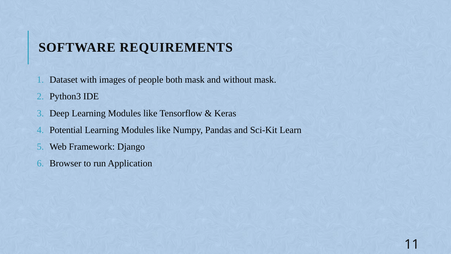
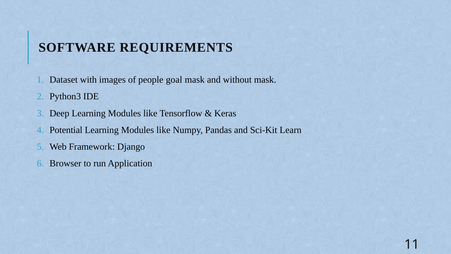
both: both -> goal
